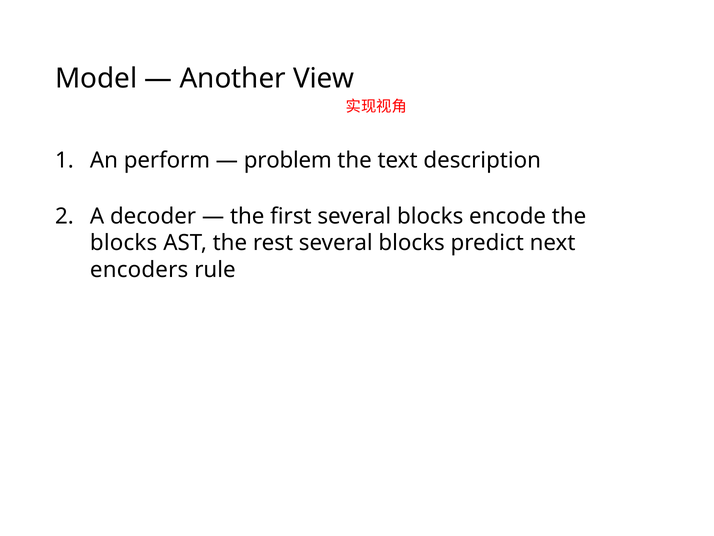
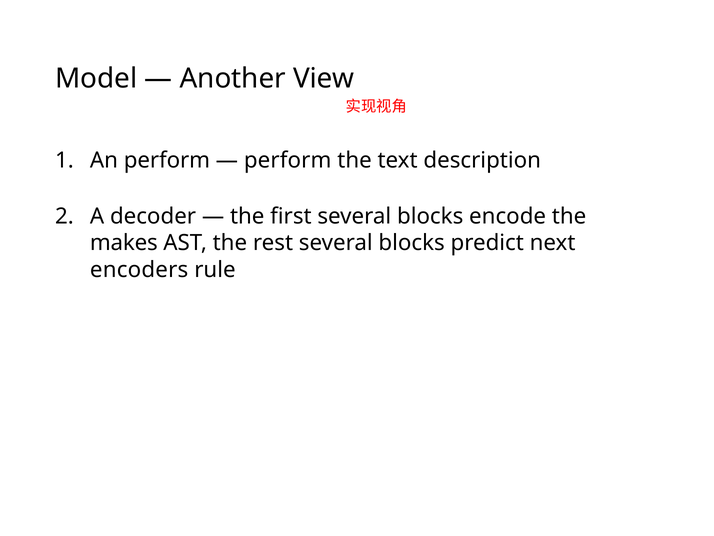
problem at (288, 160): problem -> perform
blocks at (124, 243): blocks -> makes
